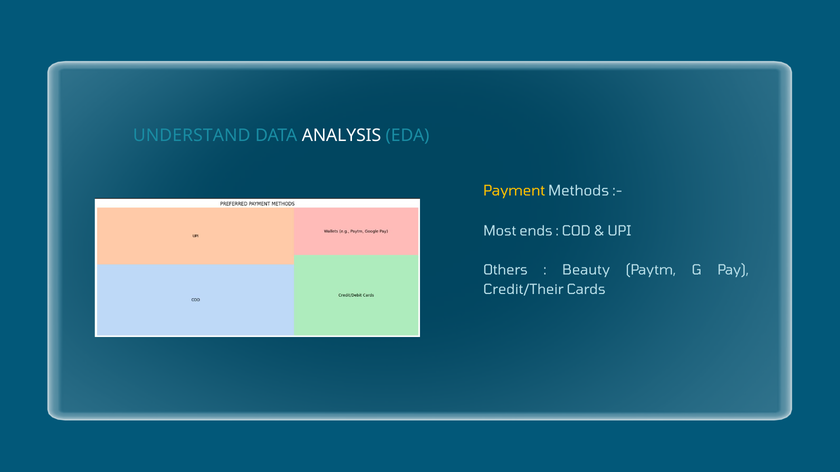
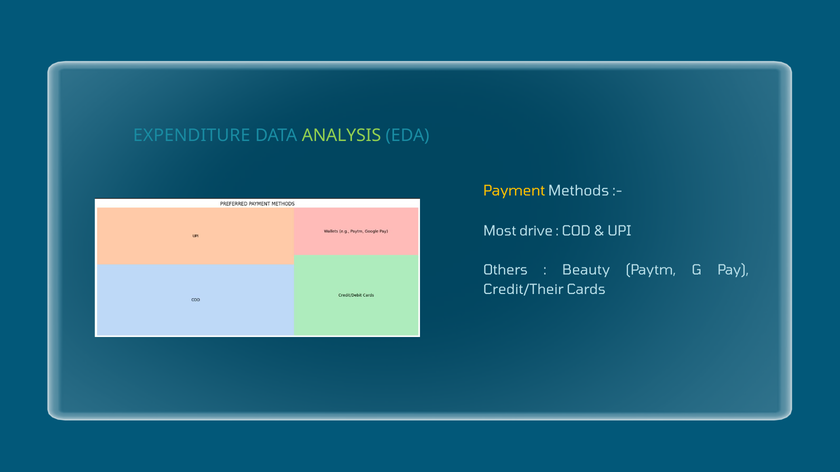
UNDERSTAND: UNDERSTAND -> EXPENDITURE
ANALYSIS colour: white -> light green
ends: ends -> drive
